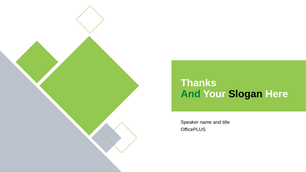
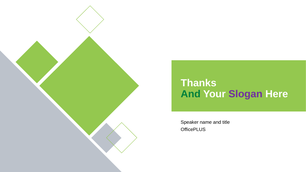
Slogan colour: black -> purple
